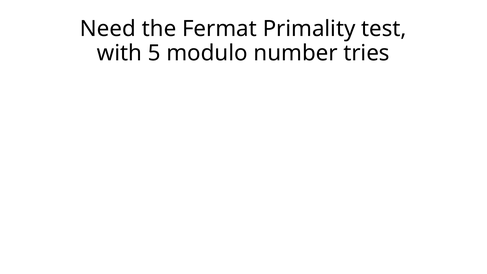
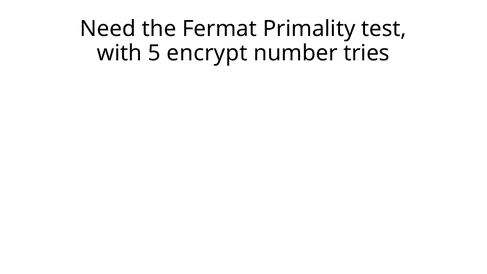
modulo: modulo -> encrypt
